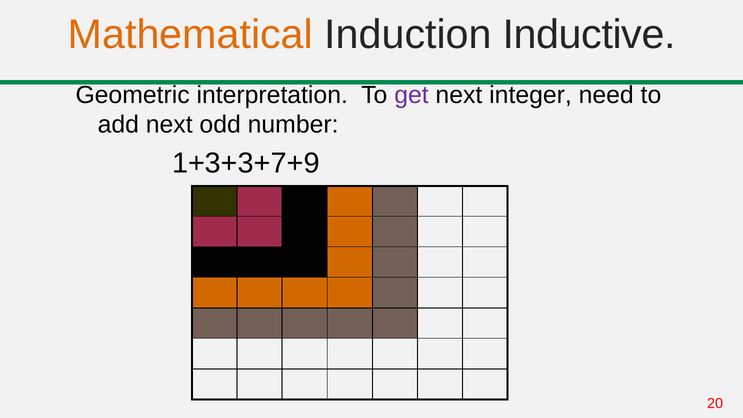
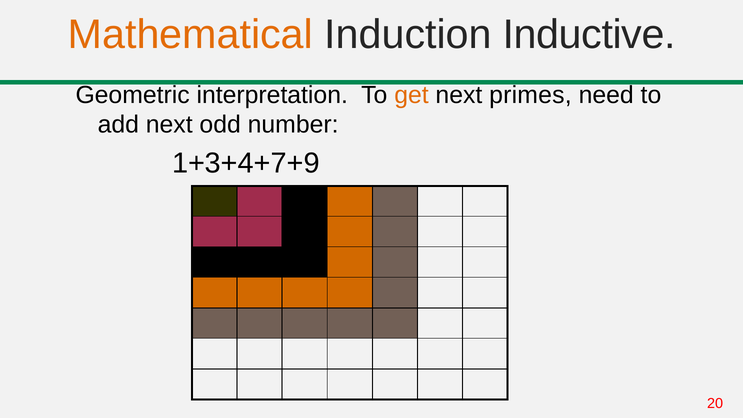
get colour: purple -> orange
integer: integer -> primes
1+3+3+7+9: 1+3+3+7+9 -> 1+3+4+7+9
